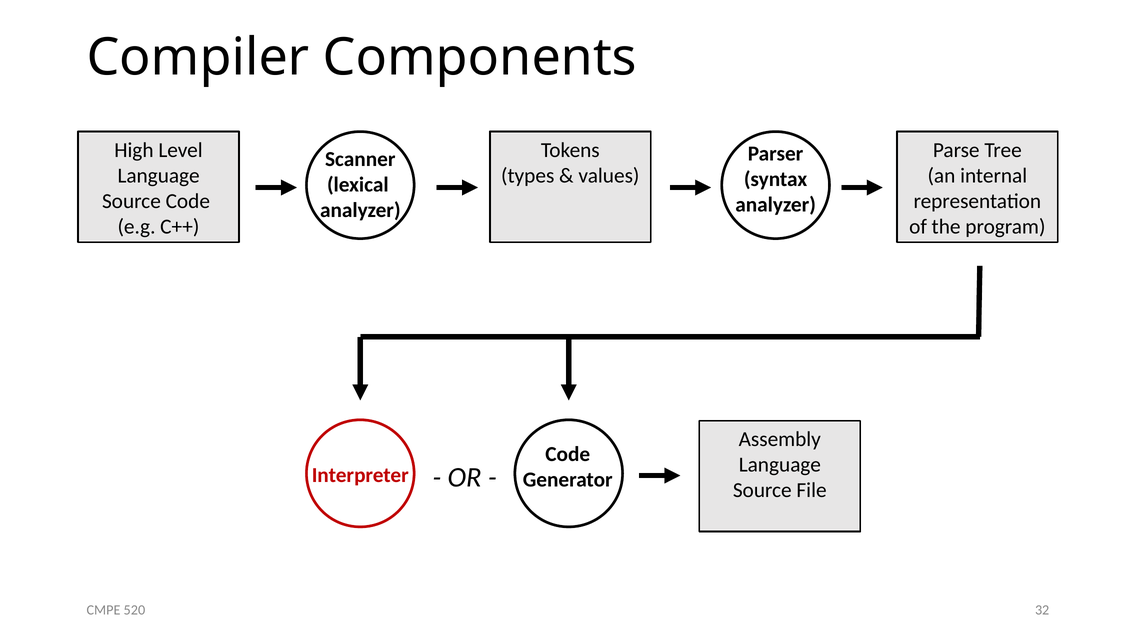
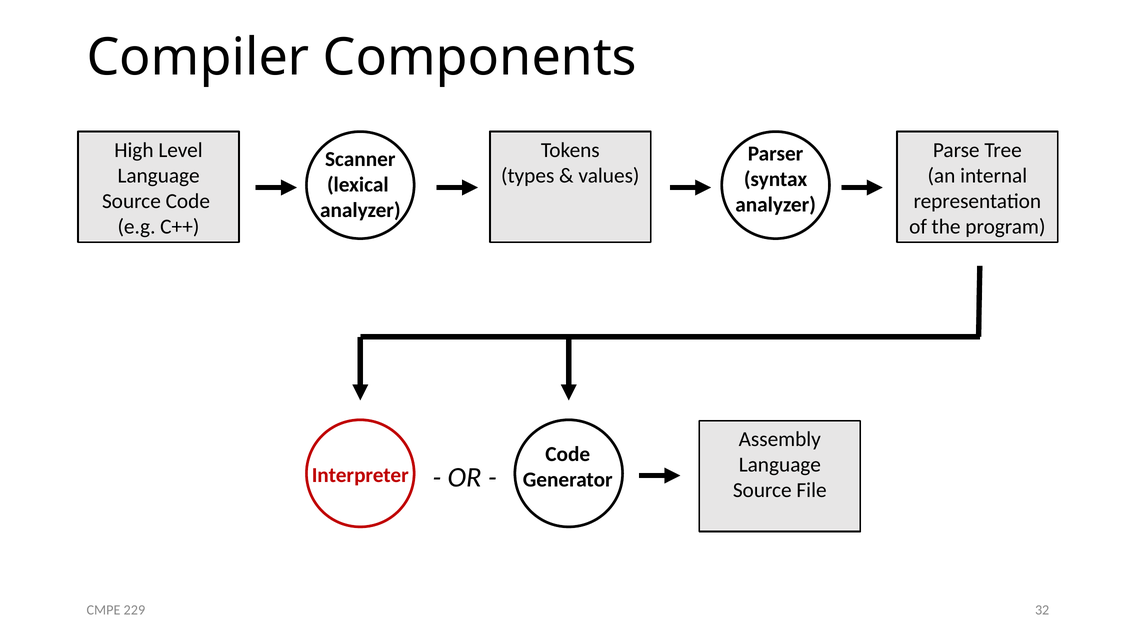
520: 520 -> 229
